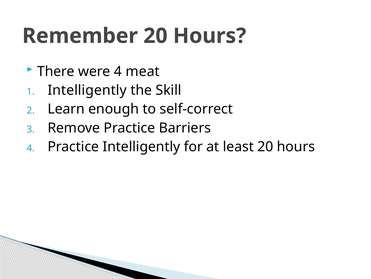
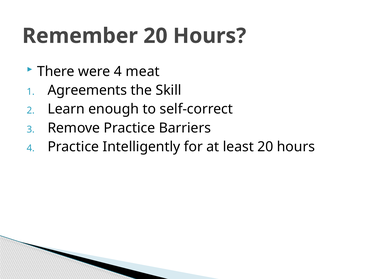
Intelligently at (87, 90): Intelligently -> Agreements
